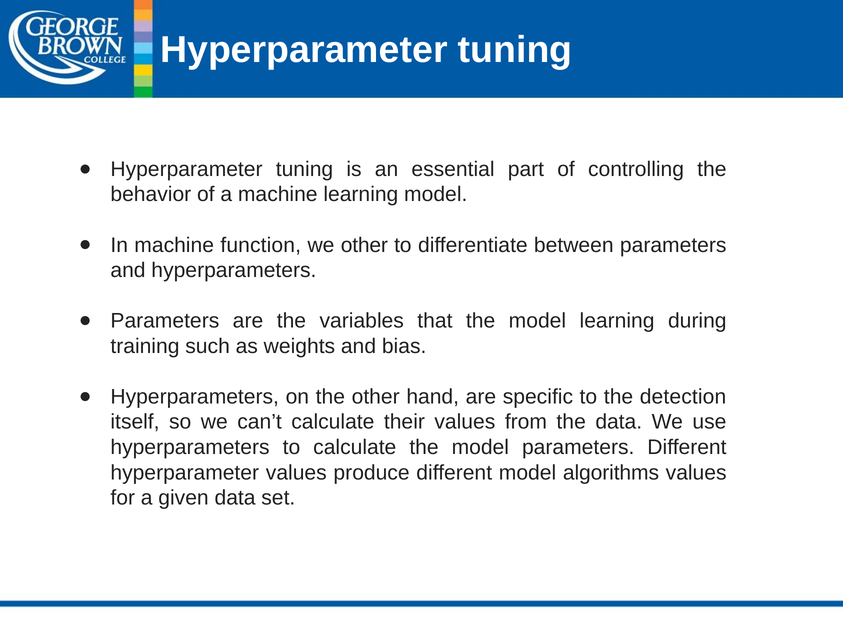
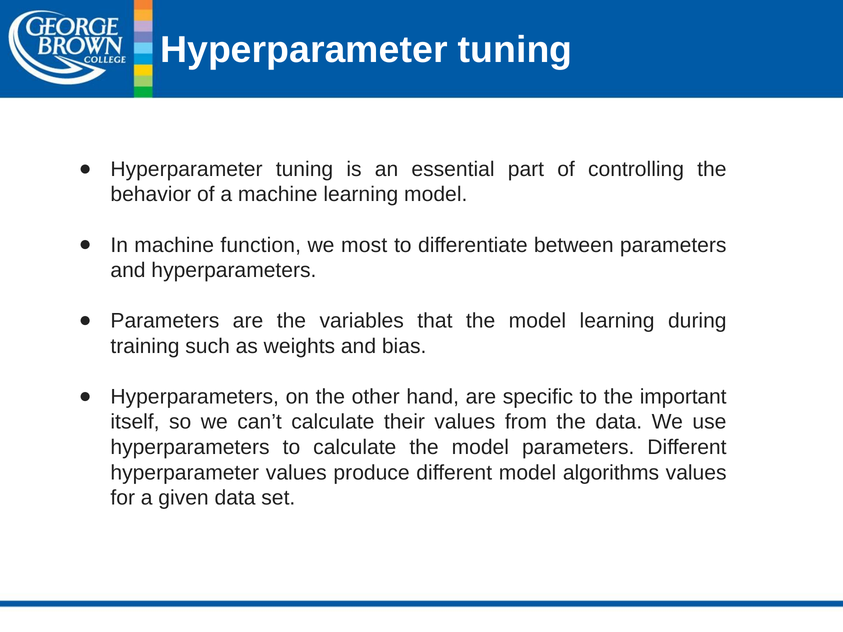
we other: other -> most
detection: detection -> important
